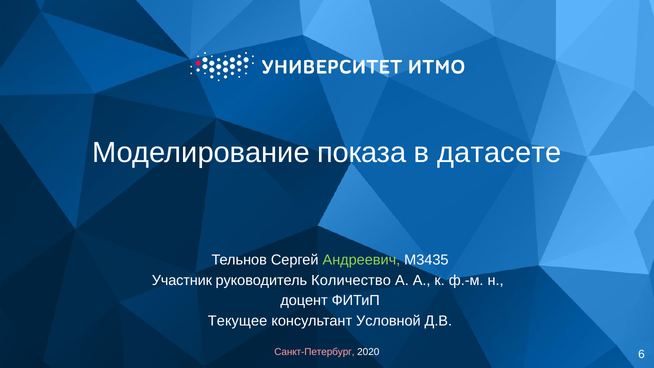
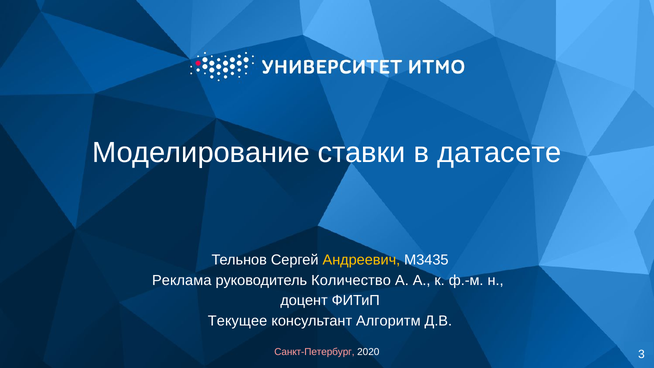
показа: показа -> ставки
Андреевич colour: light green -> yellow
Участник: Участник -> Реклама
Условной: Условной -> Алгоритм
6: 6 -> 3
